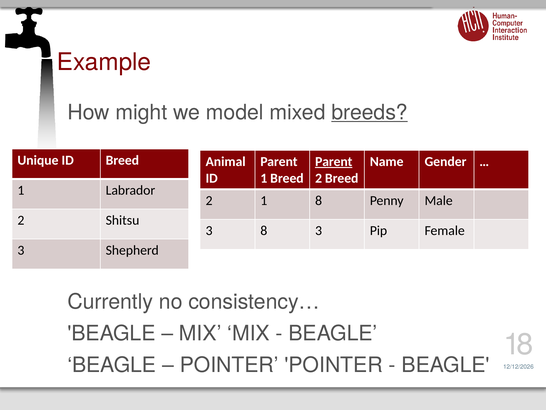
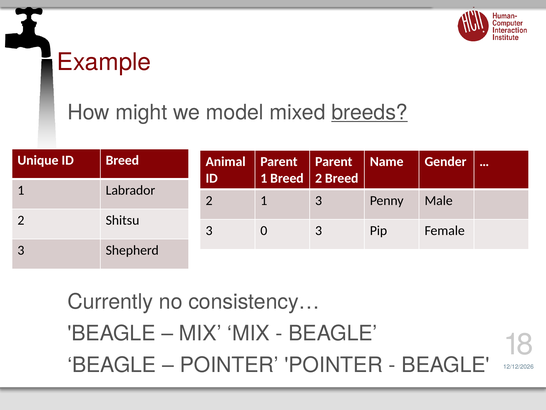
Parent at (334, 161) underline: present -> none
1 8: 8 -> 3
3 8: 8 -> 0
